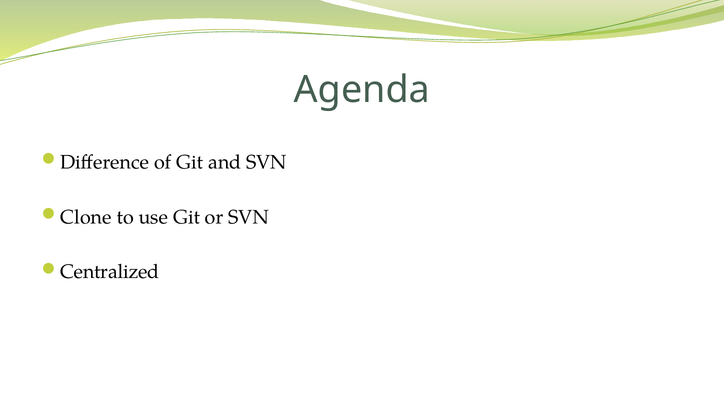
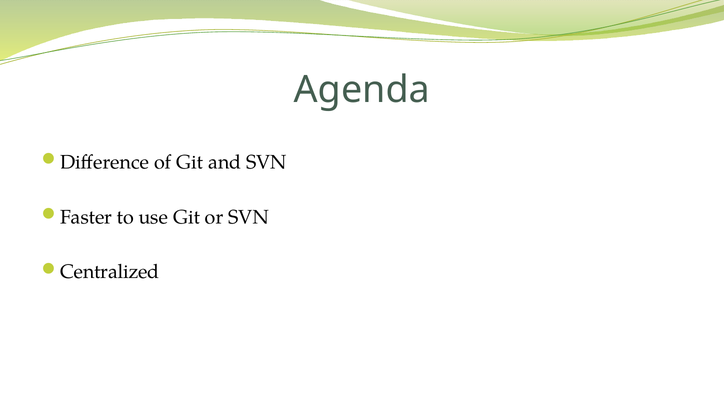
Clone: Clone -> Faster
